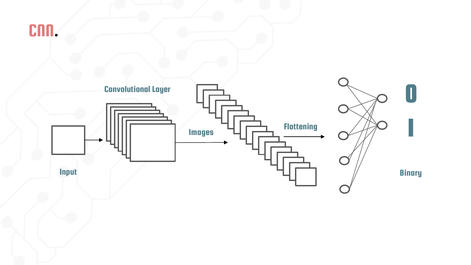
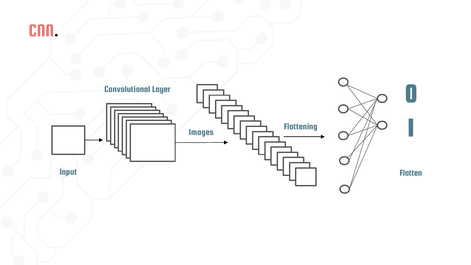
Binary: Binary -> Flatten
